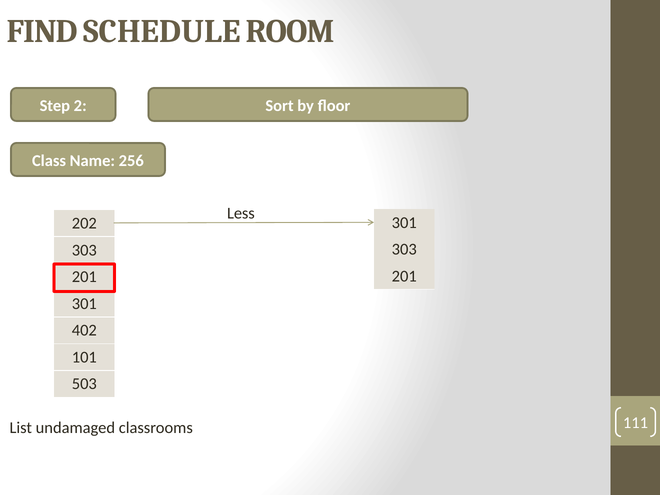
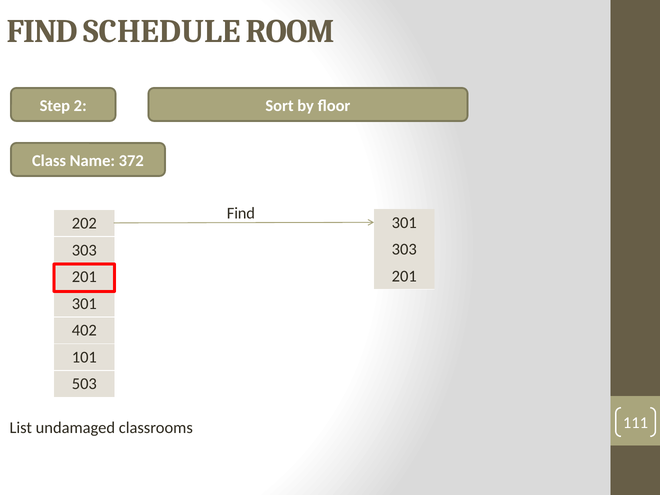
256: 256 -> 372
Less at (241, 213): Less -> Find
